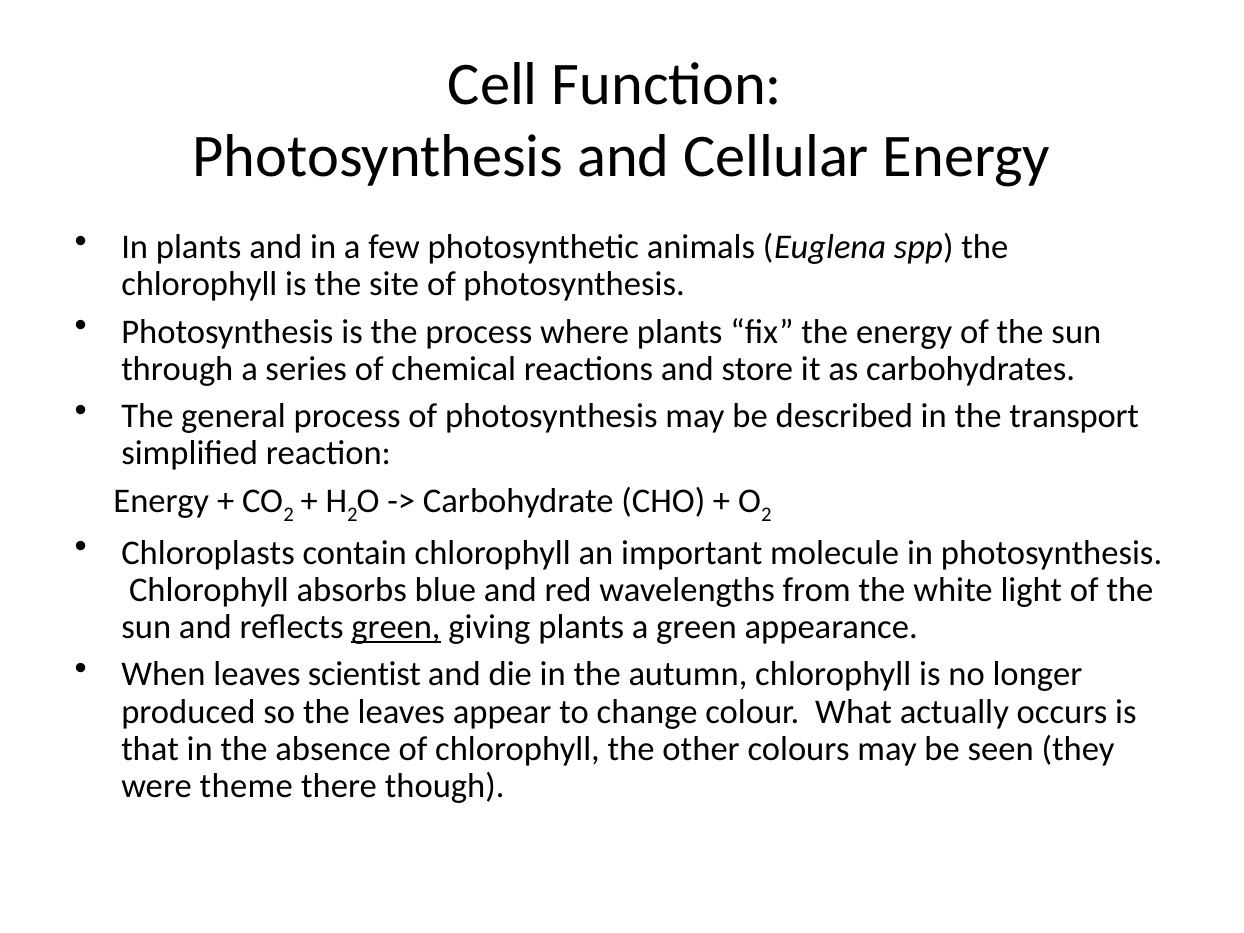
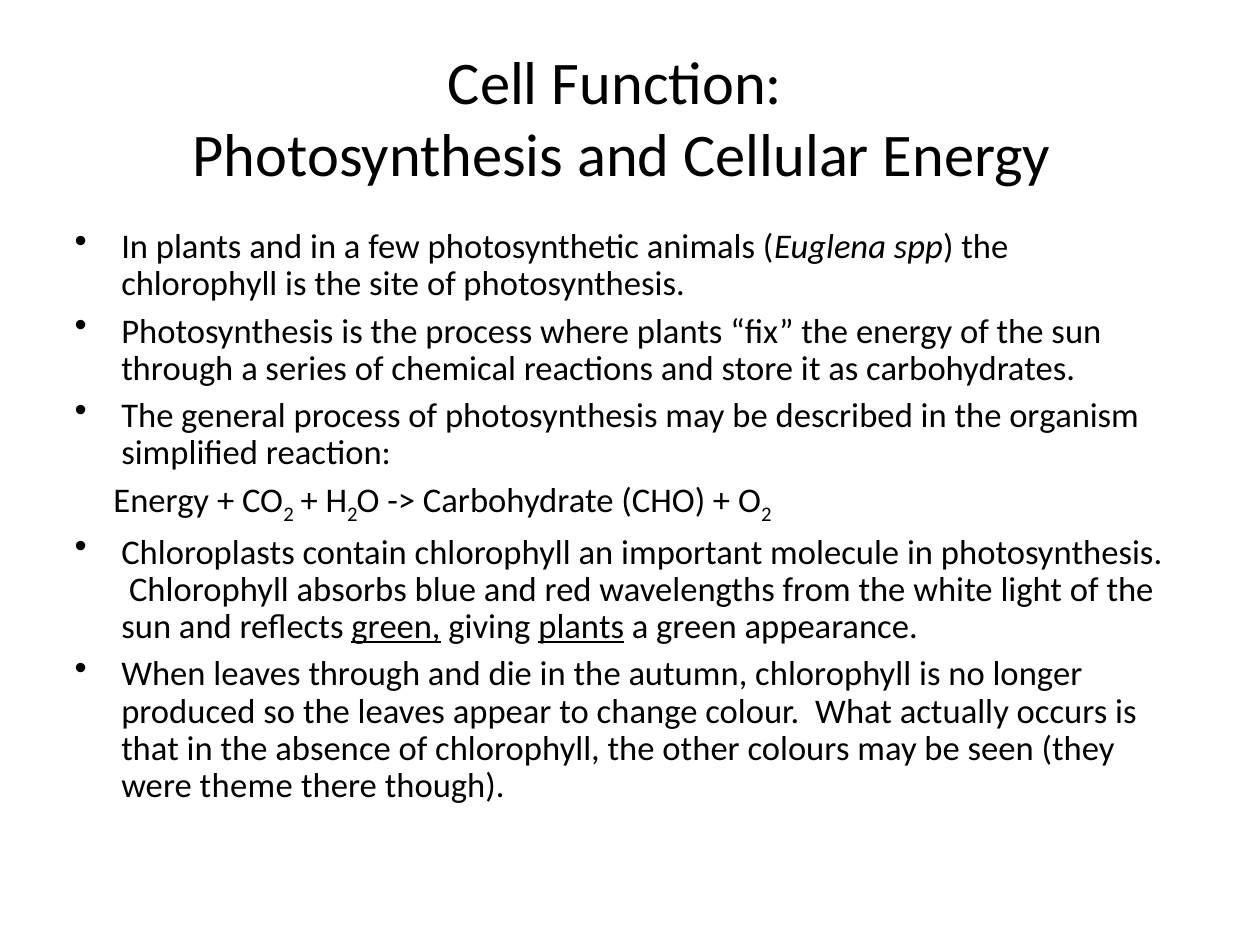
transport: transport -> organism
plants at (581, 627) underline: none -> present
leaves scientist: scientist -> through
